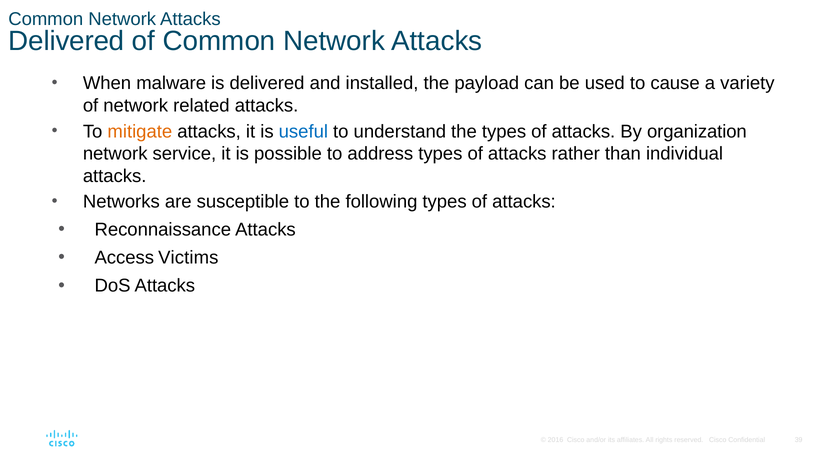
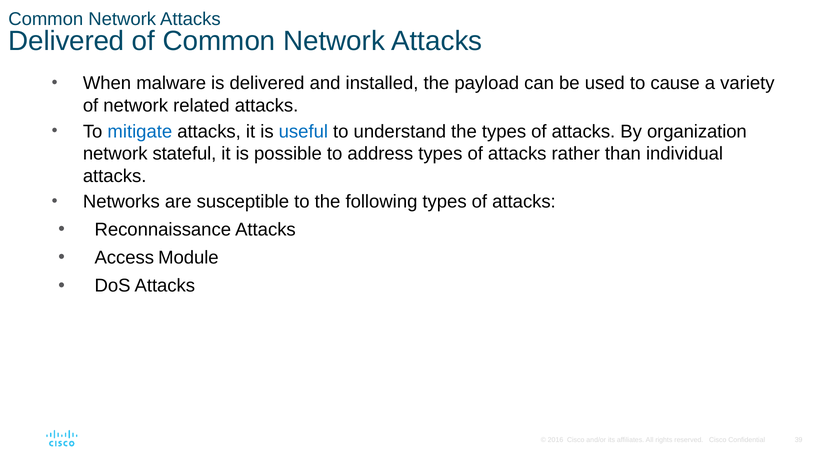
mitigate colour: orange -> blue
service: service -> stateful
Victims: Victims -> Module
